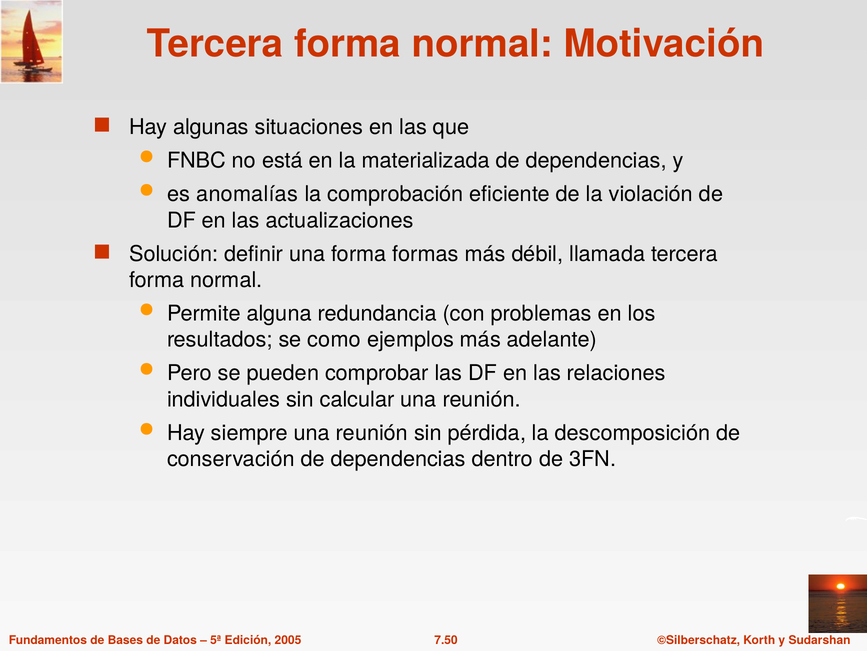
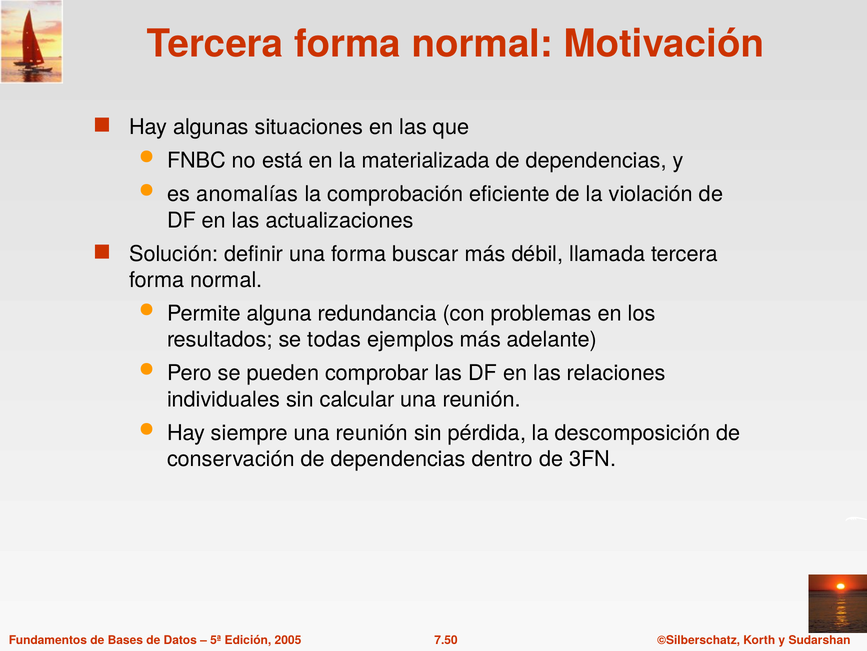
formas: formas -> buscar
como: como -> todas
